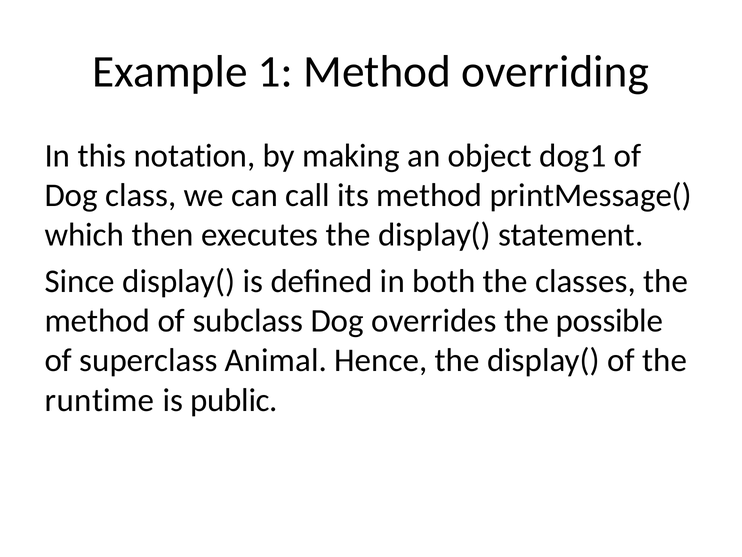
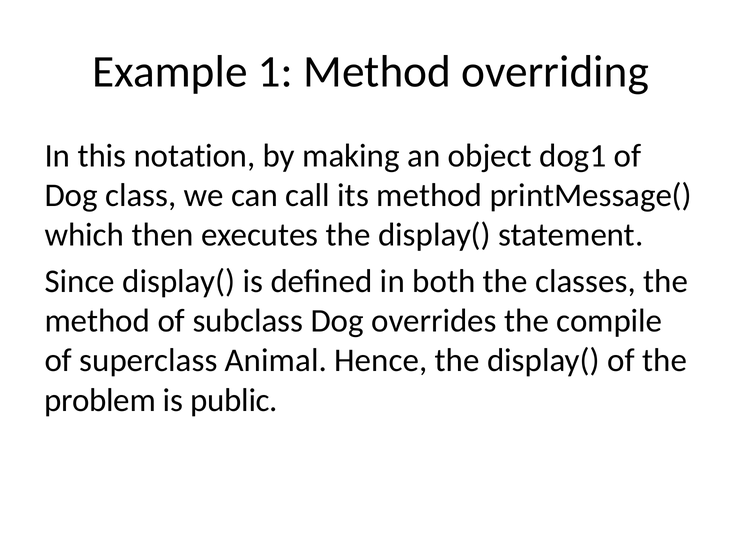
possible: possible -> compile
runtime: runtime -> problem
